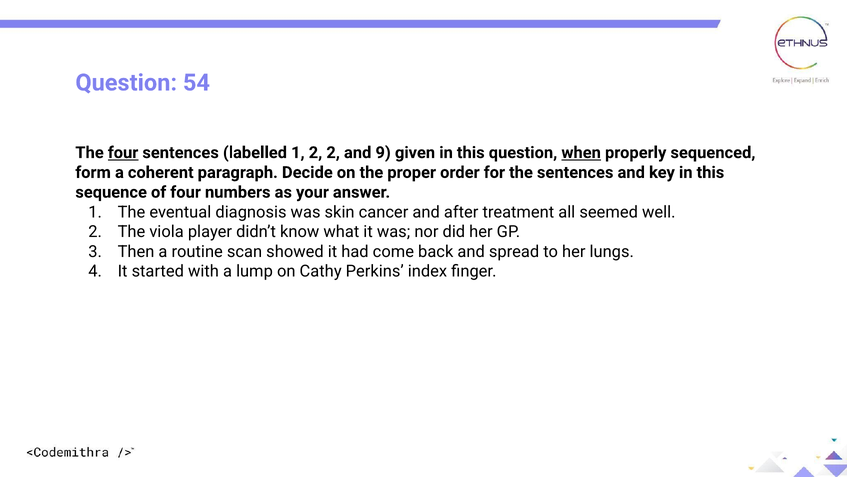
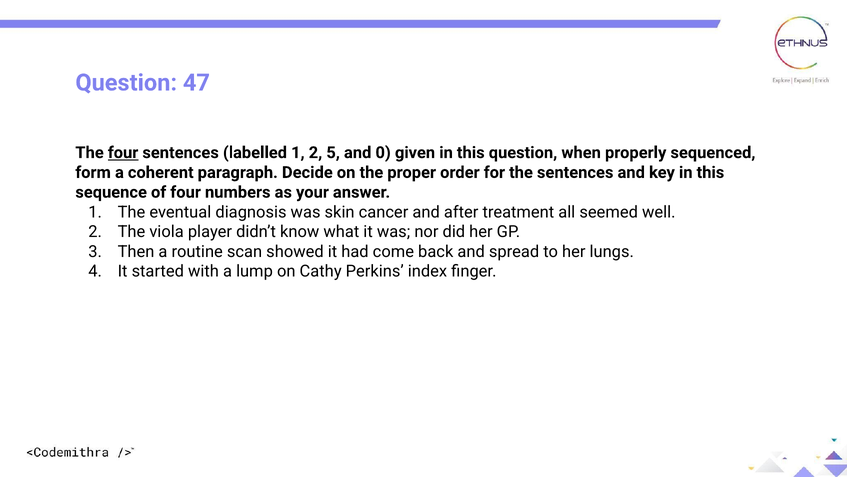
54: 54 -> 47
2 2: 2 -> 5
9: 9 -> 0
when underline: present -> none
